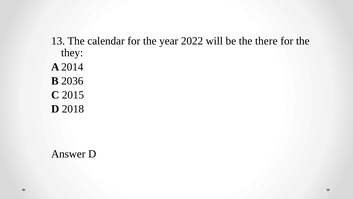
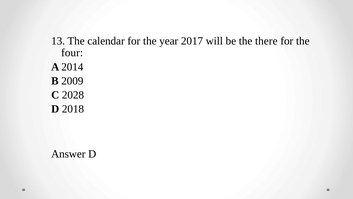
2022: 2022 -> 2017
they: they -> four
2036: 2036 -> 2009
2015: 2015 -> 2028
